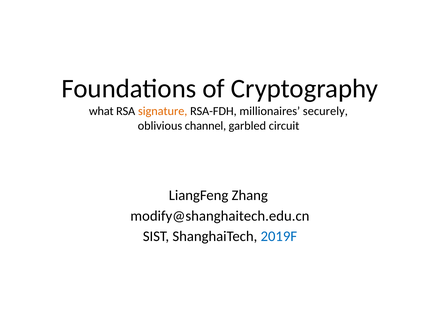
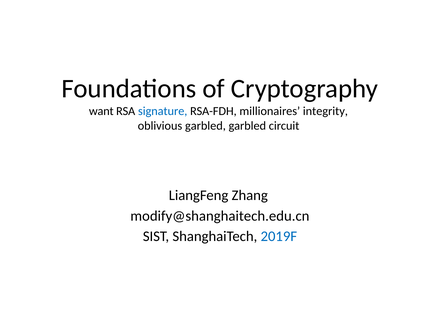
what: what -> want
signature colour: orange -> blue
securely: securely -> integrity
oblivious channel: channel -> garbled
